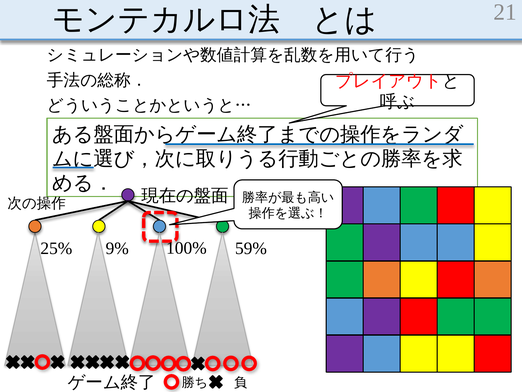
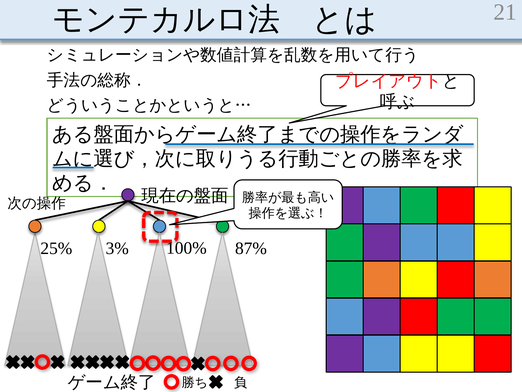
9%: 9% -> 3%
59%: 59% -> 87%
